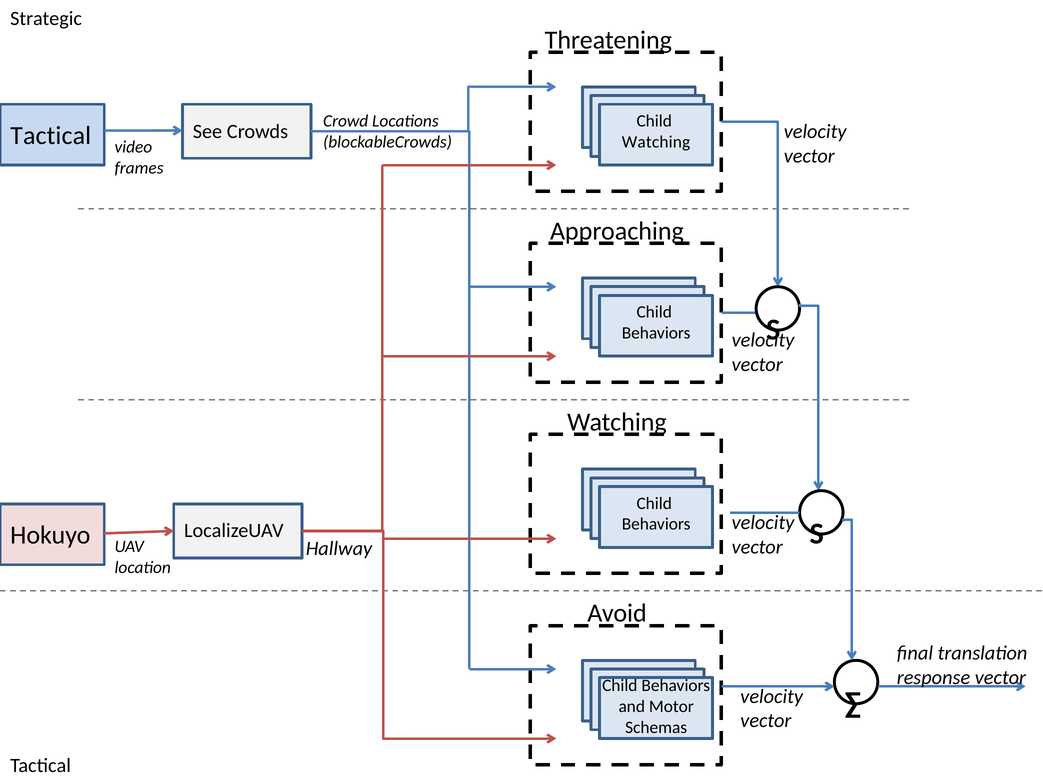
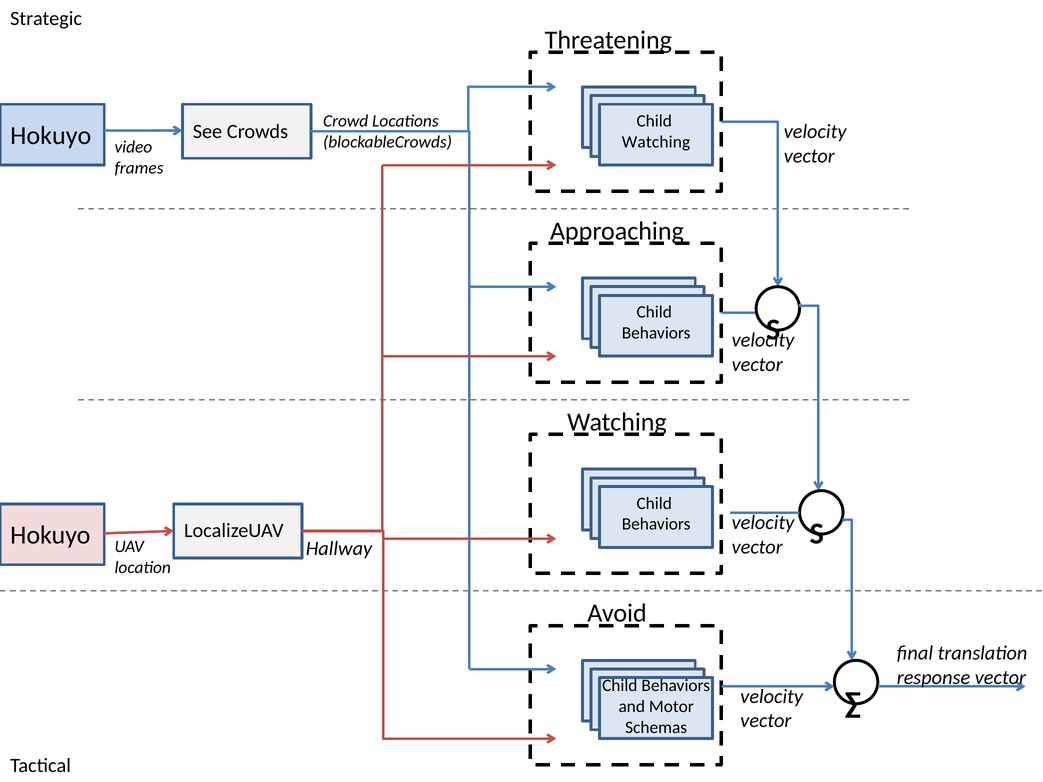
Tactical at (51, 136): Tactical -> Hokuyo
